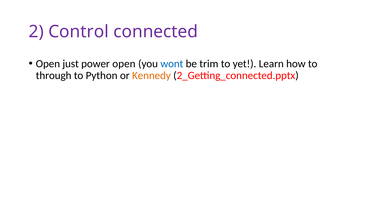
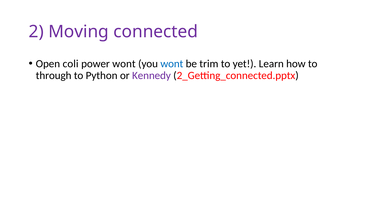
Control: Control -> Moving
just: just -> coli
power open: open -> wont
Kennedy colour: orange -> purple
